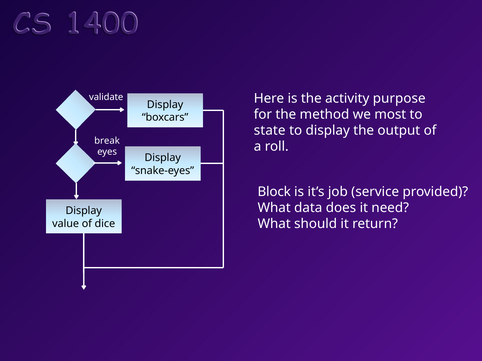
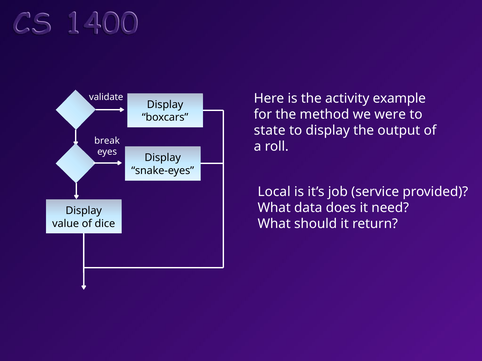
purpose: purpose -> example
most: most -> were
Block: Block -> Local
